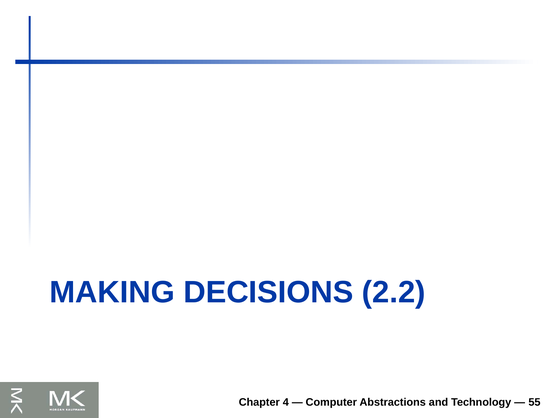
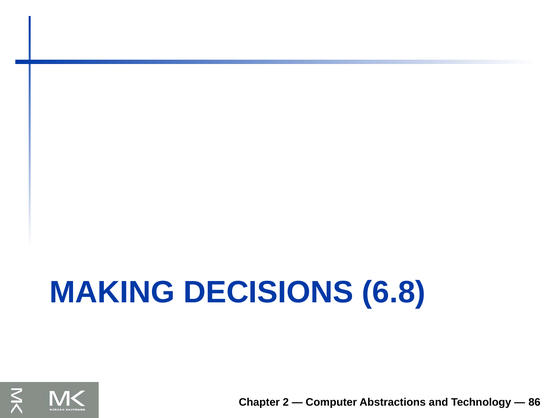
2.2: 2.2 -> 6.8
4: 4 -> 2
55: 55 -> 86
